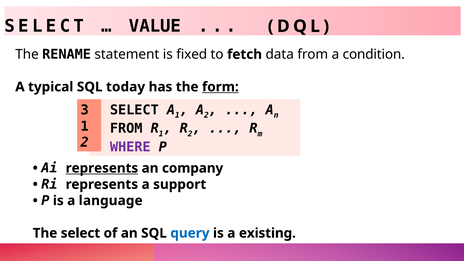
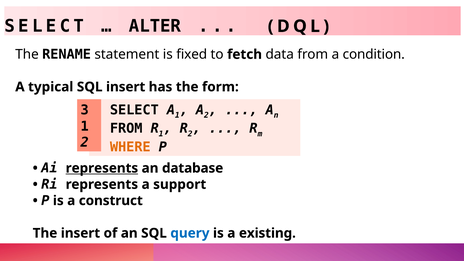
VALUE: VALUE -> ALTER
SQL today: today -> insert
form underline: present -> none
WHERE colour: purple -> orange
company: company -> database
language: language -> construct
The select: select -> insert
